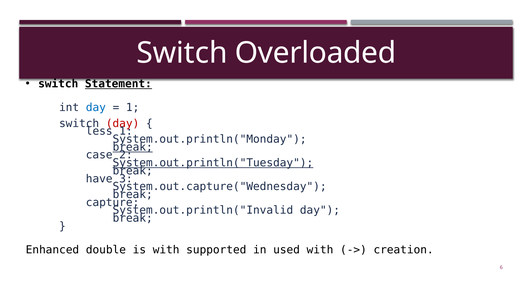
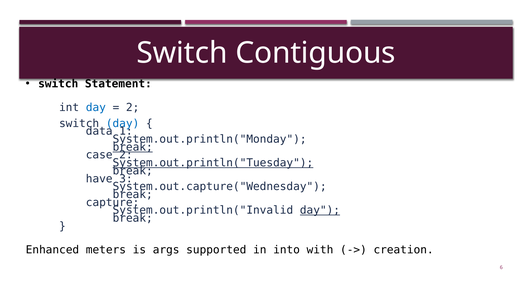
Overloaded: Overloaded -> Contiguous
Statement underline: present -> none
1 at (133, 108): 1 -> 2
day at (123, 124) colour: red -> blue
less: less -> data
day at (320, 210) underline: none -> present
double: double -> meters
is with: with -> args
used: used -> into
